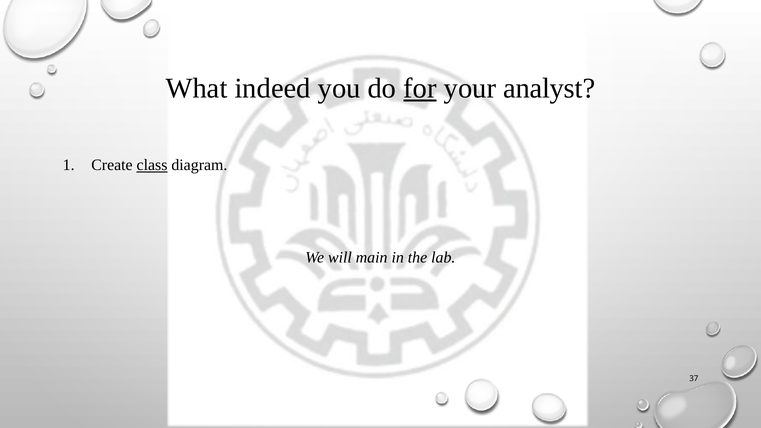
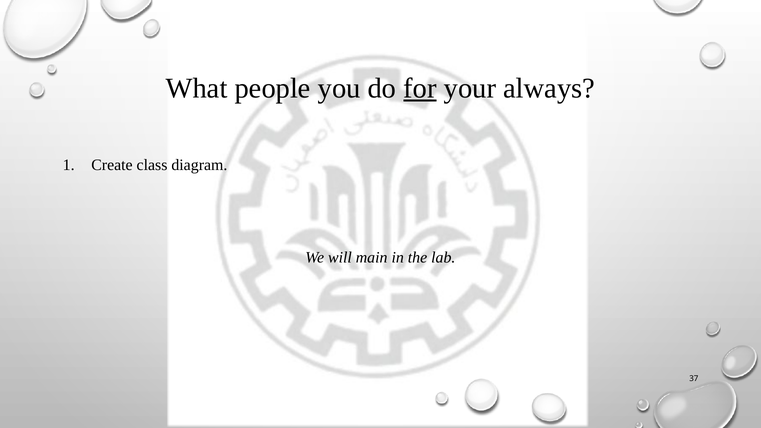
indeed: indeed -> people
analyst: analyst -> always
class underline: present -> none
